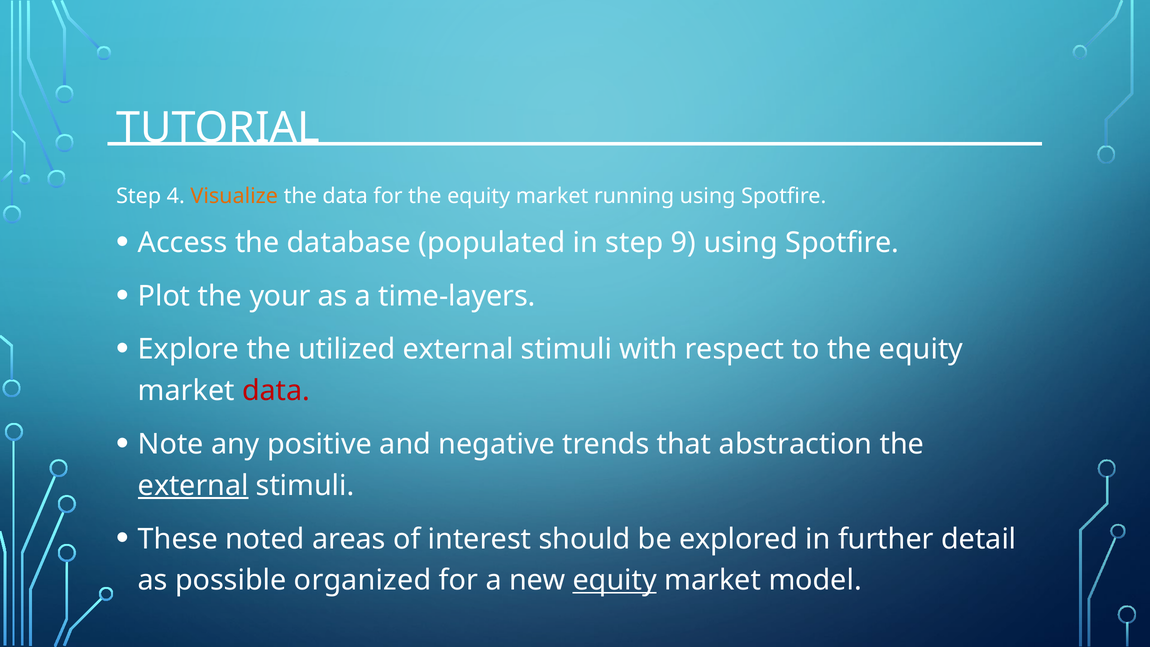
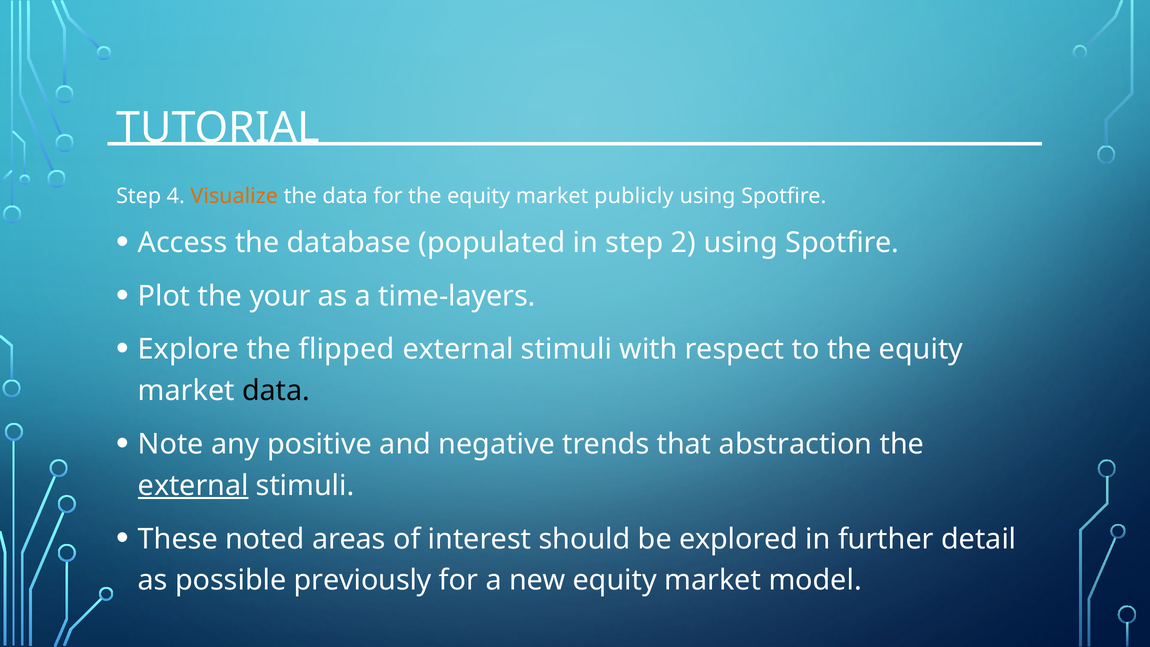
running: running -> publicly
9: 9 -> 2
utilized: utilized -> flipped
data at (276, 391) colour: red -> black
organized: organized -> previously
equity at (615, 580) underline: present -> none
